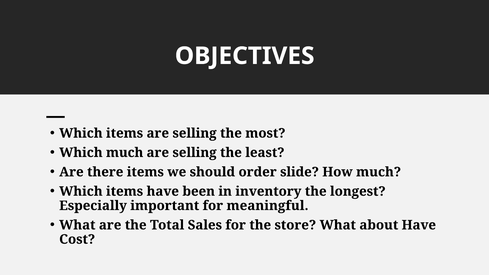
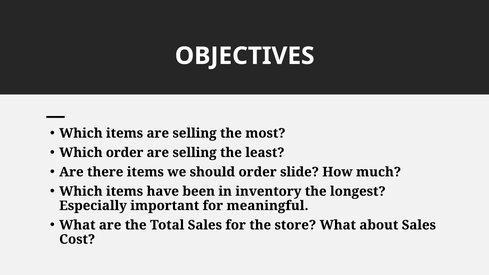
Which much: much -> order
about Have: Have -> Sales
